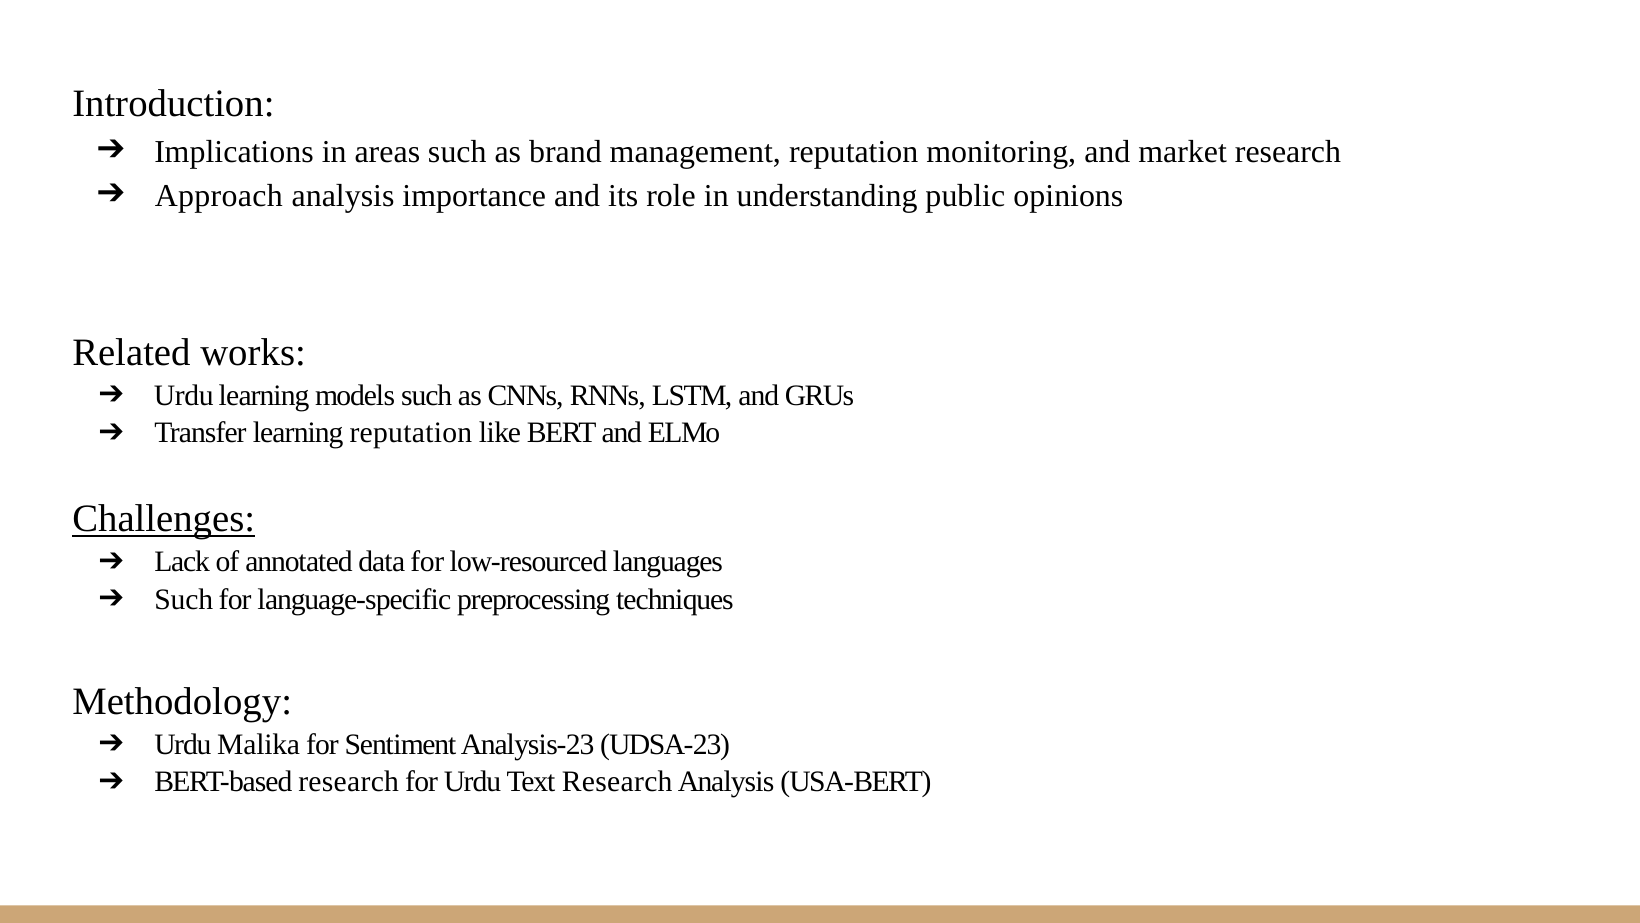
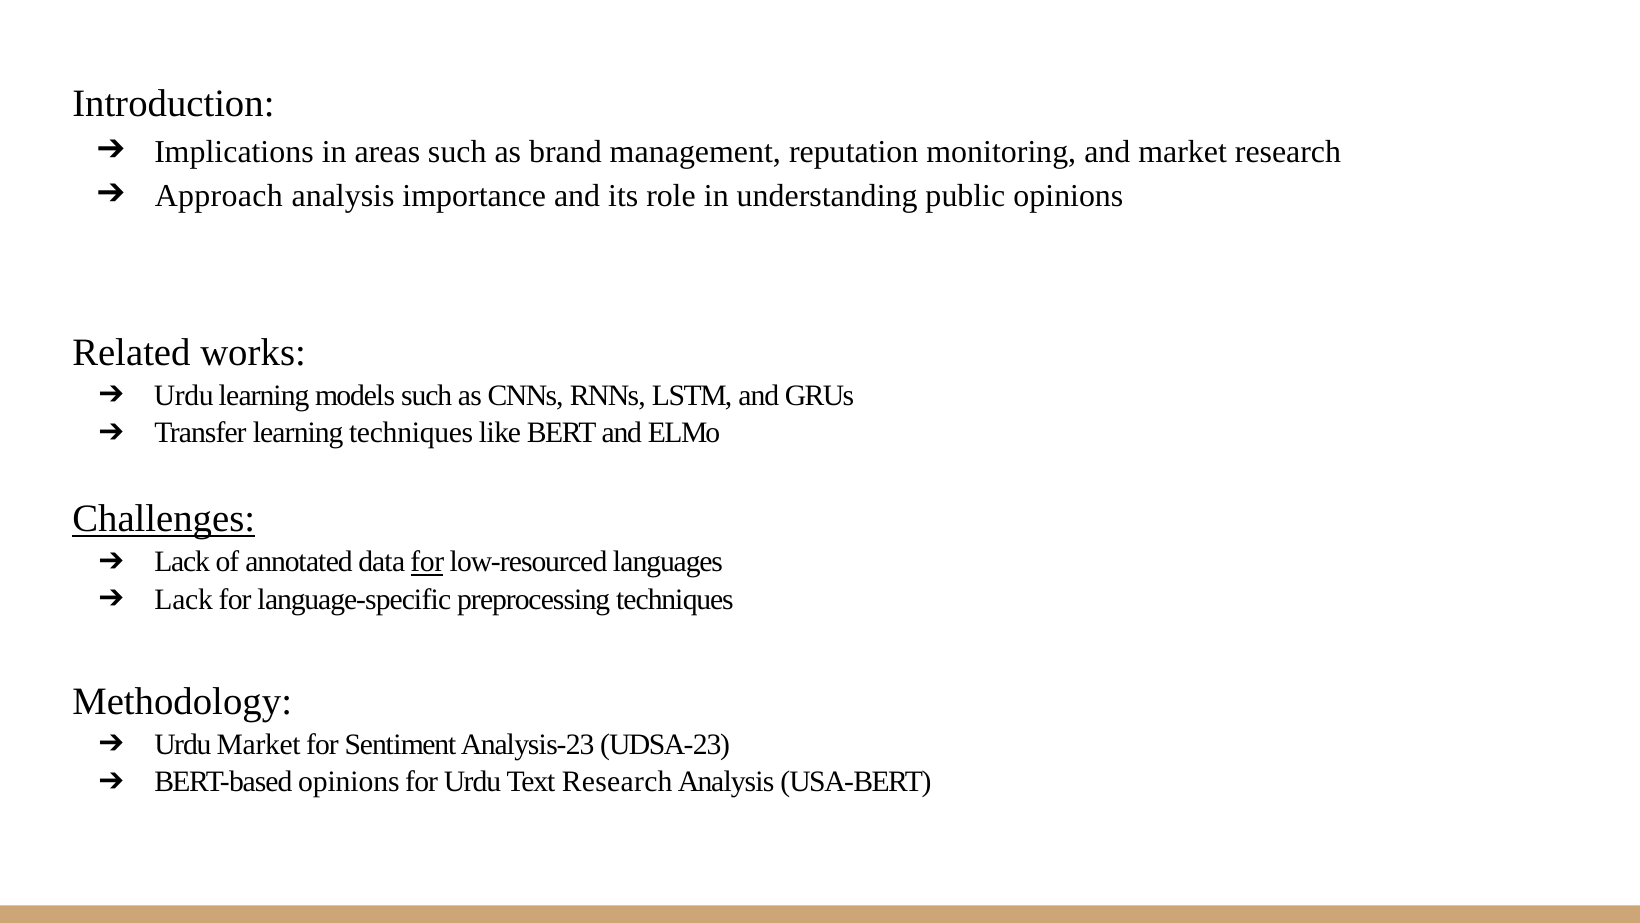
learning reputation: reputation -> techniques
for at (427, 562) underline: none -> present
Such at (184, 599): Such -> Lack
Urdu Malika: Malika -> Market
BERT-based research: research -> opinions
